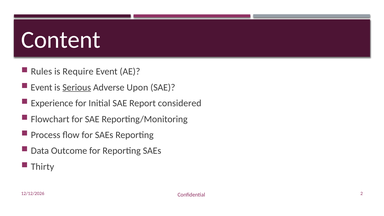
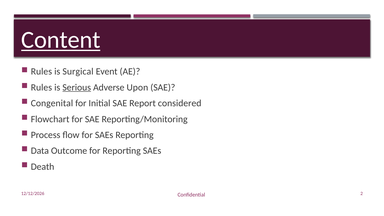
Content underline: none -> present
Require: Require -> Surgical
Event at (41, 87): Event -> Rules
Experience: Experience -> Congenital
Thirty: Thirty -> Death
